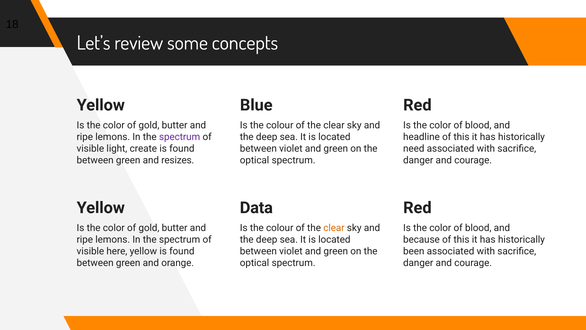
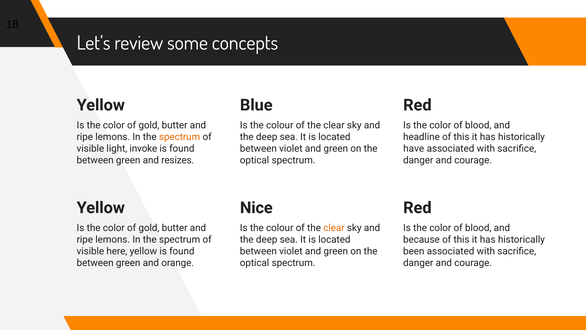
spectrum at (180, 137) colour: purple -> orange
create: create -> invoke
need: need -> have
Data: Data -> Nice
